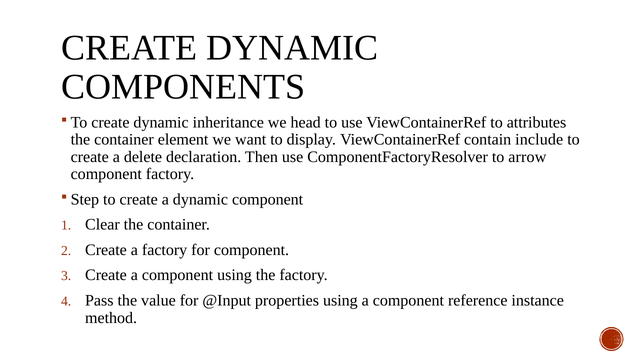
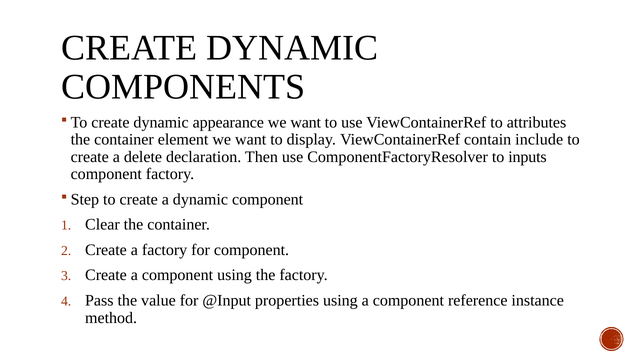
inheritance: inheritance -> appearance
head at (306, 123): head -> want
arrow: arrow -> inputs
